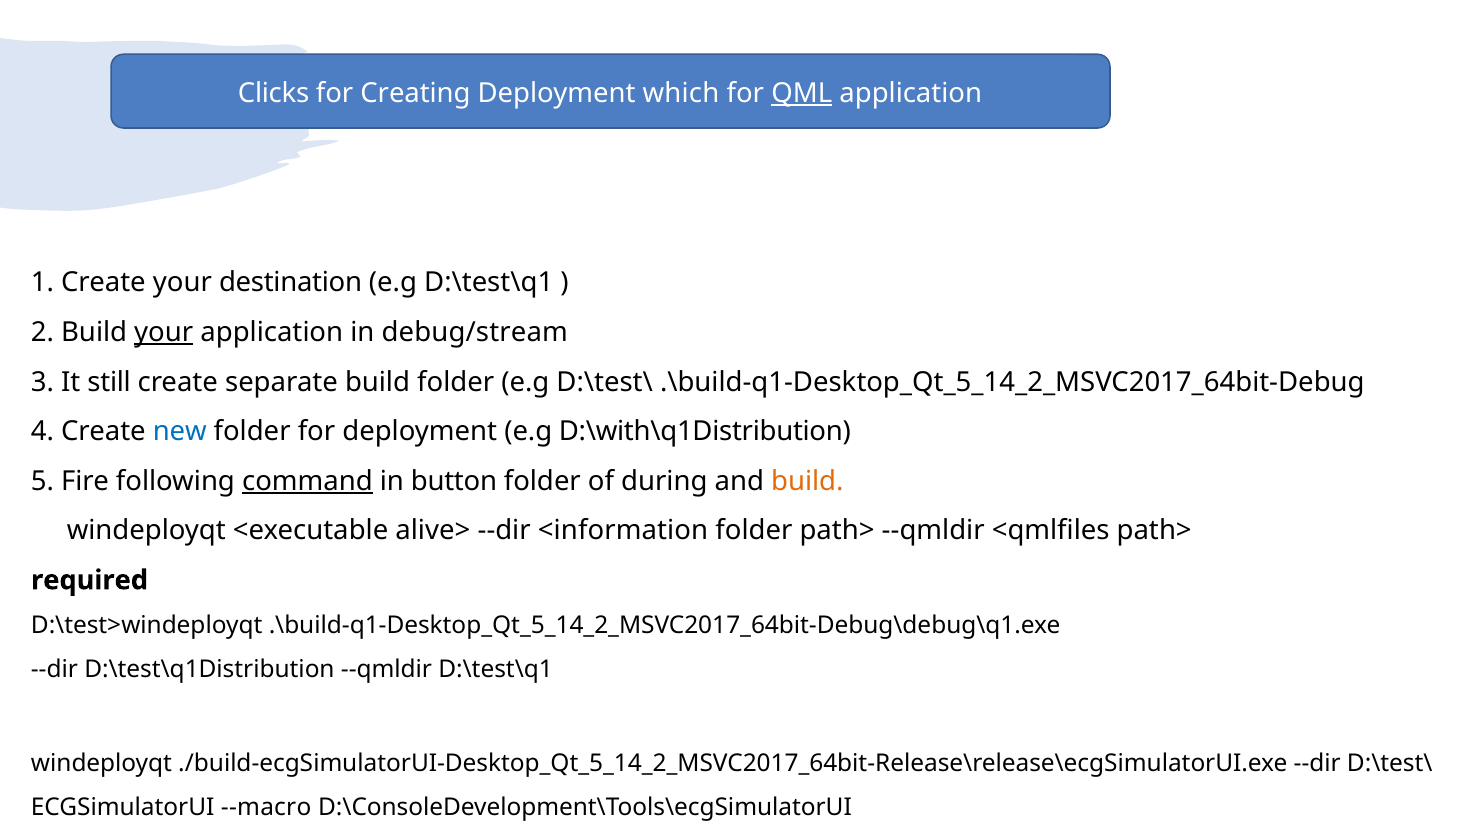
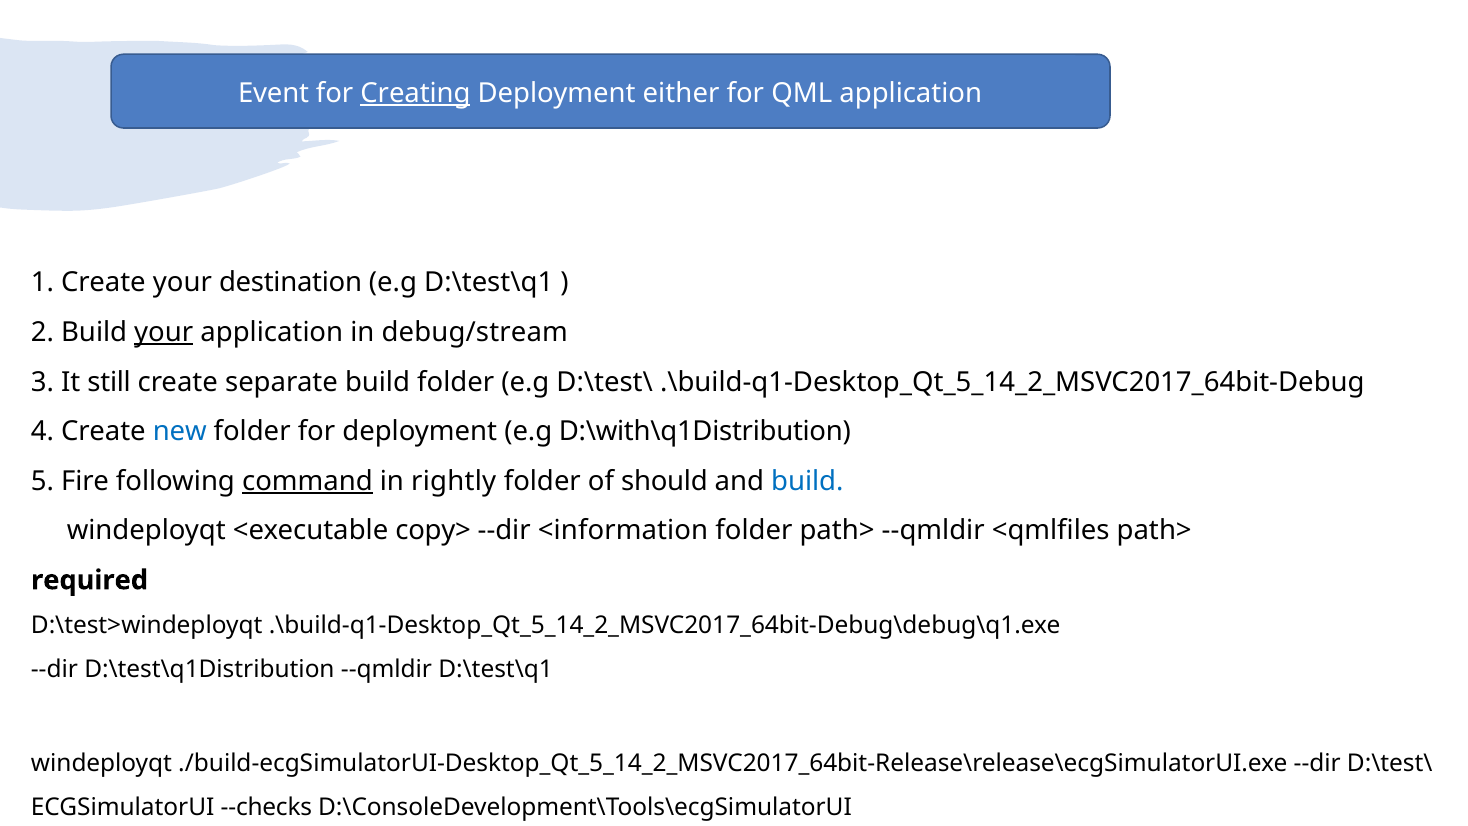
Clicks: Clicks -> Event
Creating underline: none -> present
which: which -> either
QML underline: present -> none
button: button -> rightly
during: during -> should
build at (807, 481) colour: orange -> blue
alive>: alive> -> copy>
--macro: --macro -> --checks
